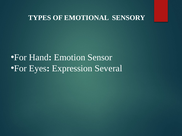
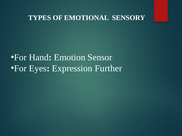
Several: Several -> Further
